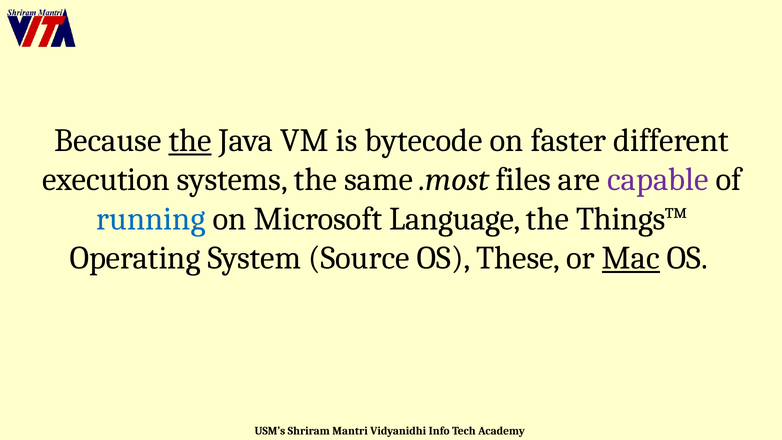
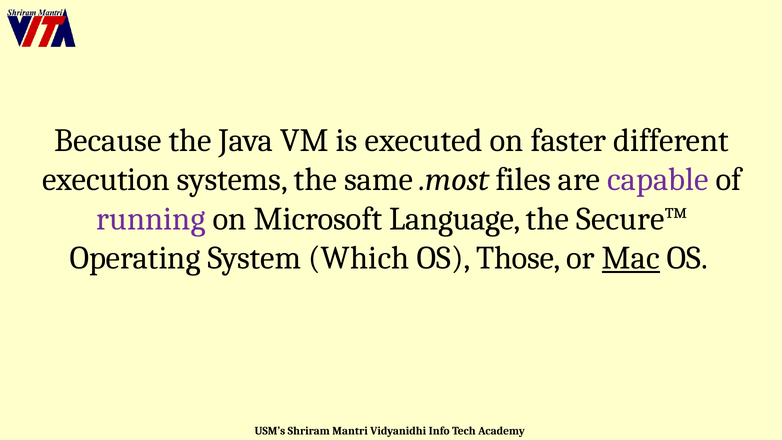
the at (190, 141) underline: present -> none
bytecode: bytecode -> executed
running colour: blue -> purple
Things™: Things™ -> Secure™
Source: Source -> Which
These: These -> Those
